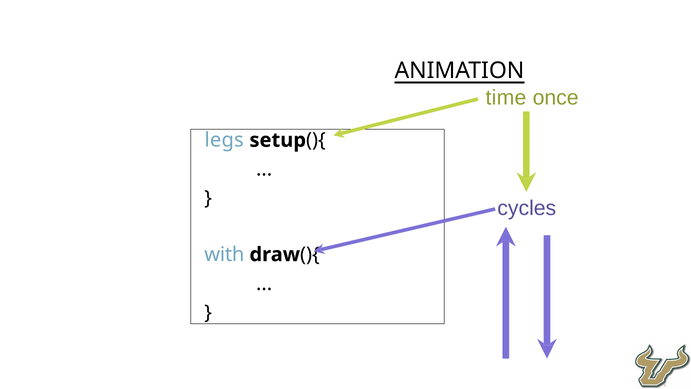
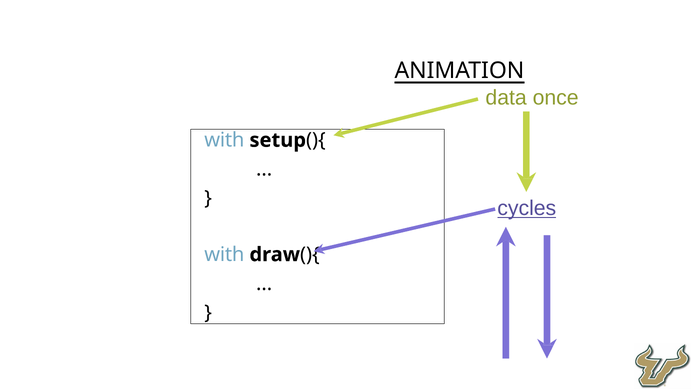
time: time -> data
legs at (224, 140): legs -> with
cycles underline: none -> present
